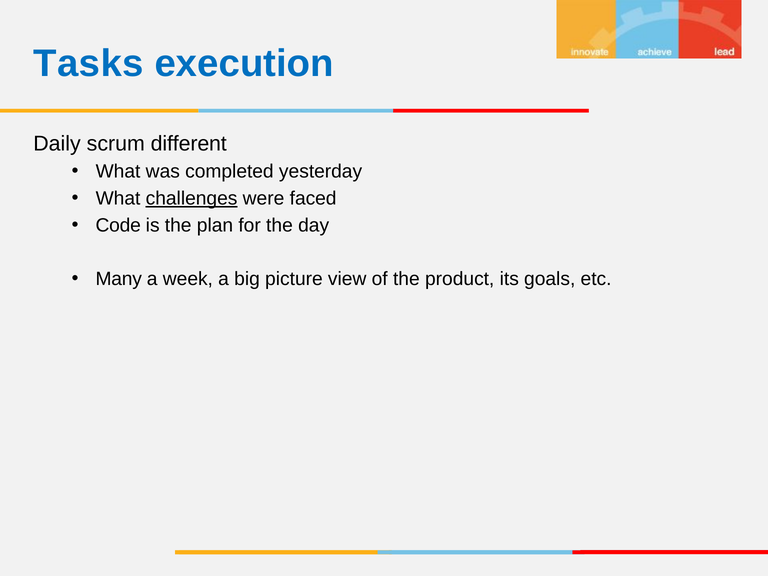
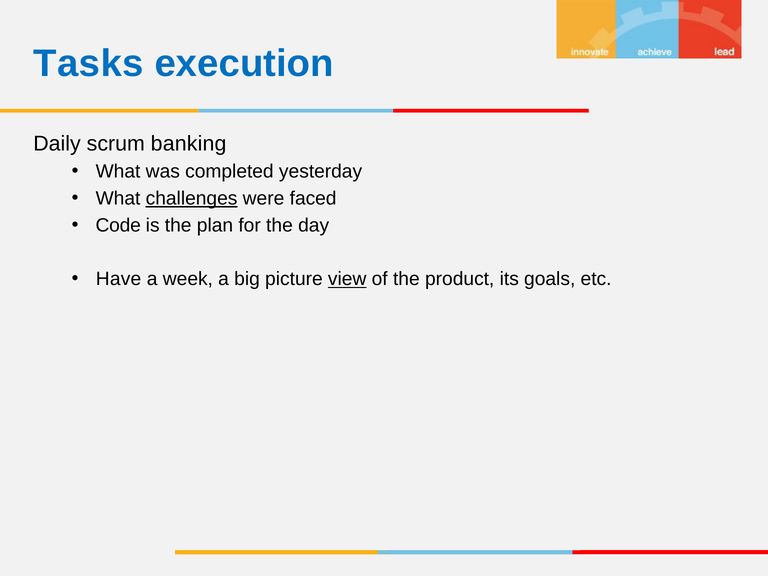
different: different -> banking
Many: Many -> Have
view underline: none -> present
